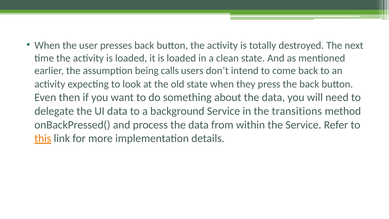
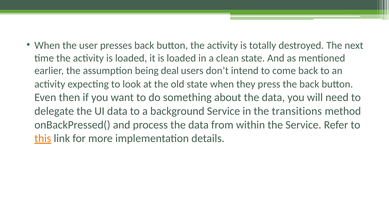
calls: calls -> deal
